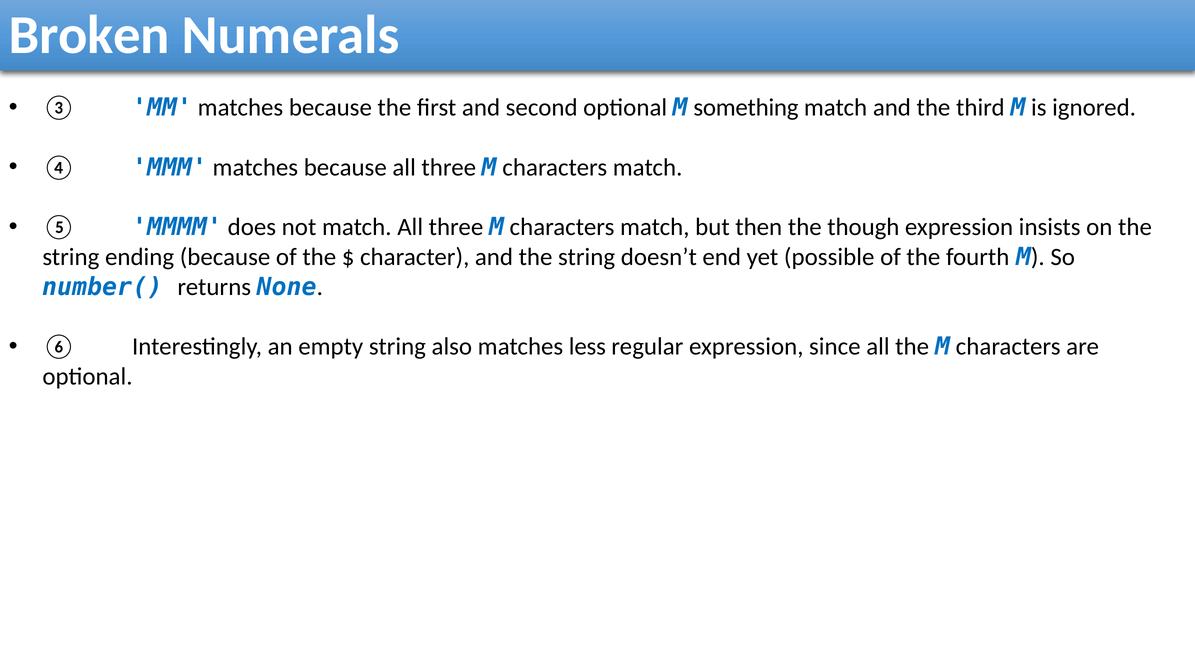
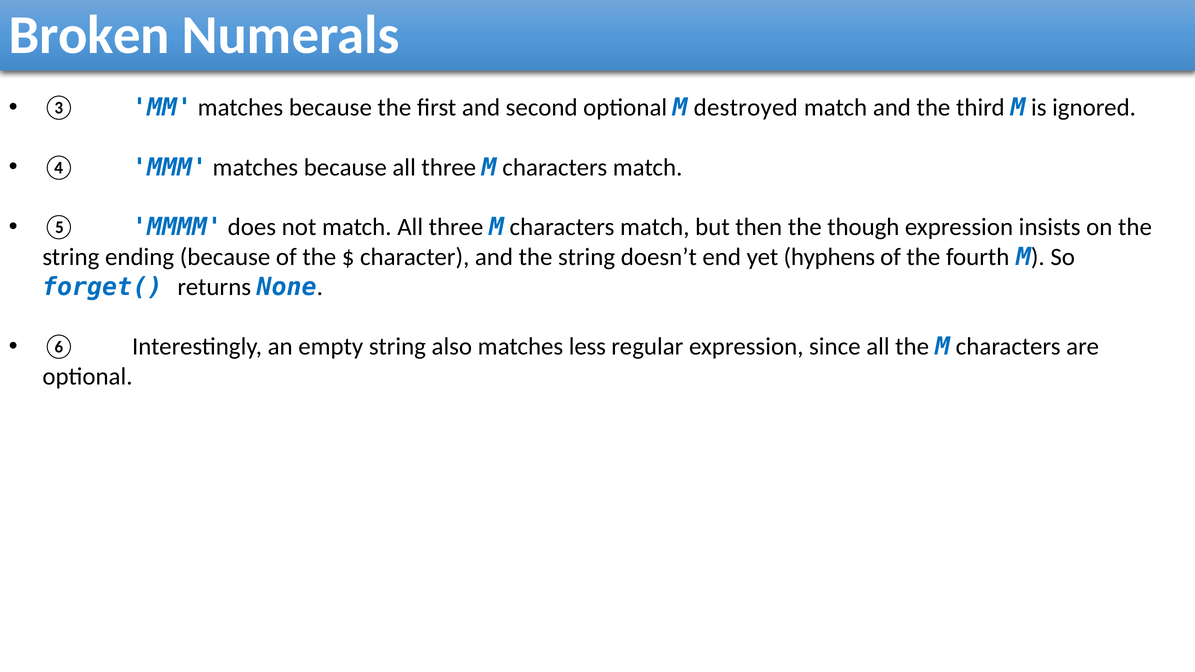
something: something -> destroyed
possible: possible -> hyphens
number(: number( -> forget(
